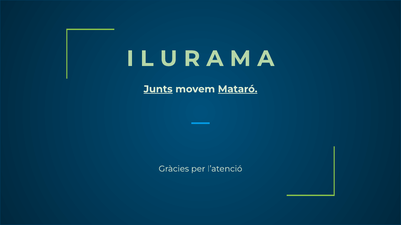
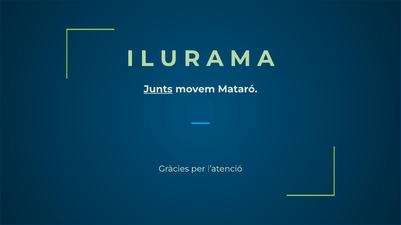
Mataró underline: present -> none
